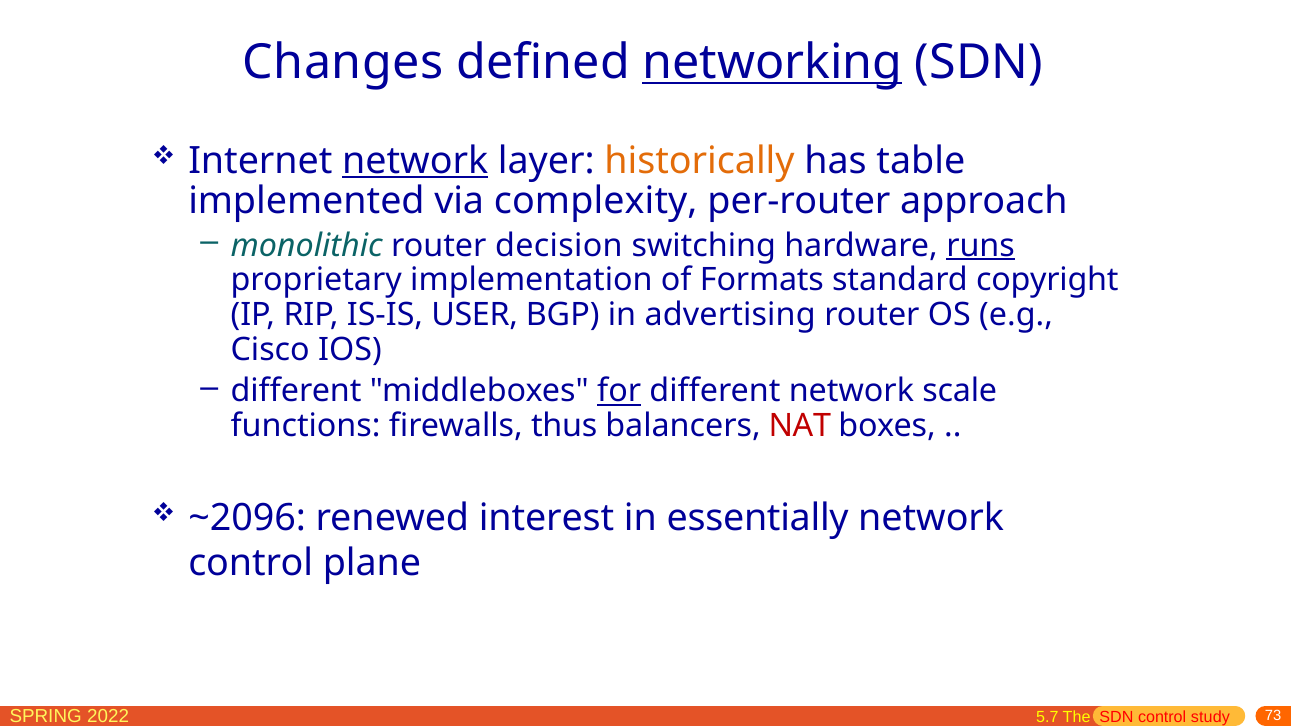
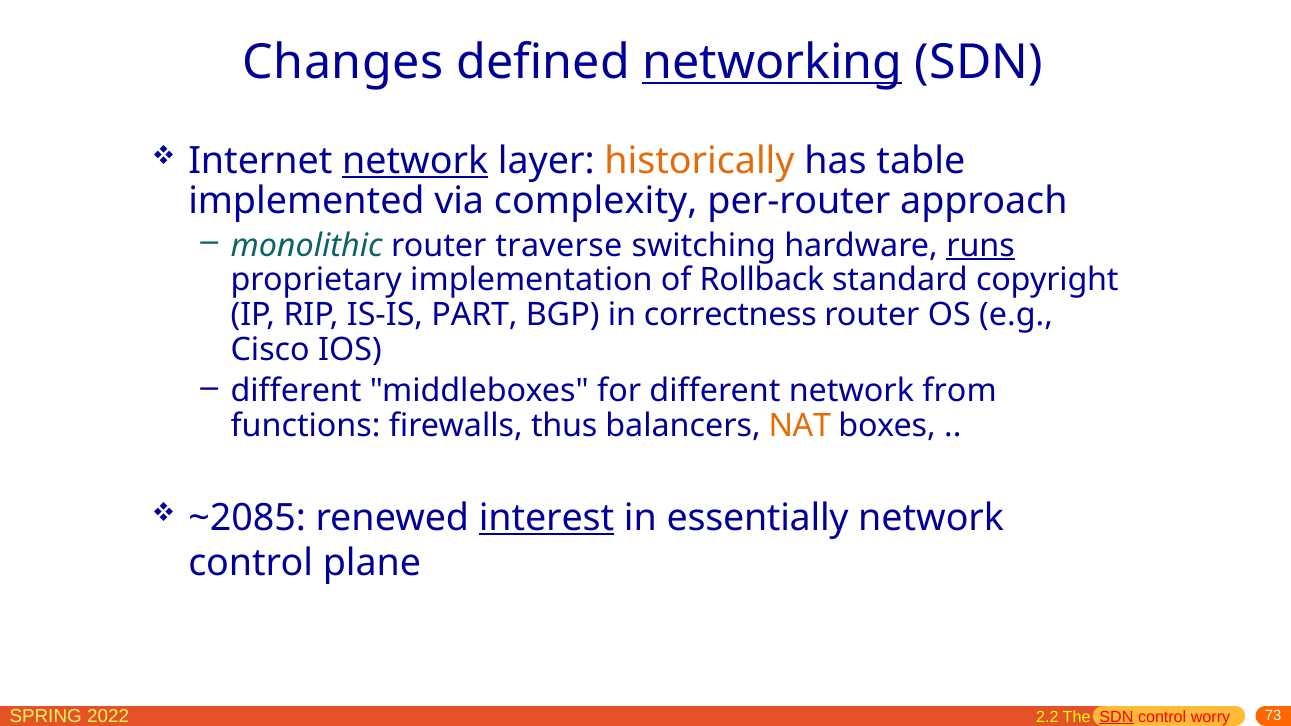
decision: decision -> traverse
Formats: Formats -> Rollback
USER: USER -> PART
advertising: advertising -> correctness
for underline: present -> none
scale: scale -> from
NAT colour: red -> orange
~2096: ~2096 -> ~2085
interest underline: none -> present
5.7: 5.7 -> 2.2
SDN at (1117, 717) underline: none -> present
study: study -> worry
